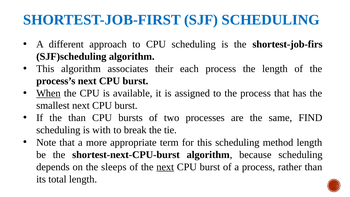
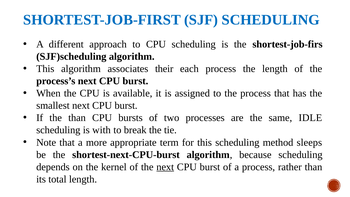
When underline: present -> none
FIND: FIND -> IDLE
method length: length -> sleeps
sleeps: sleeps -> kernel
